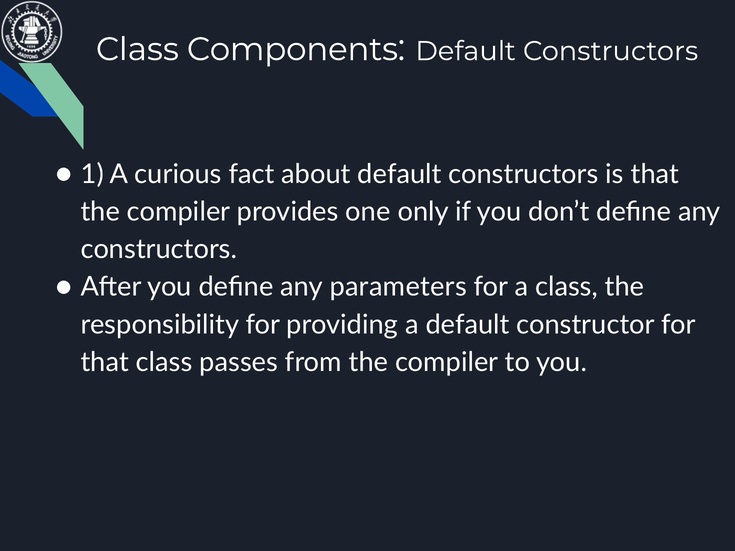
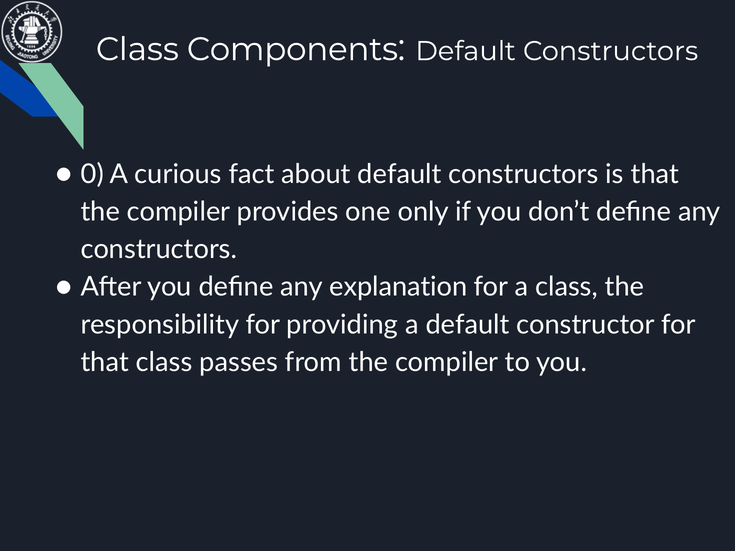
1: 1 -> 0
parameters: parameters -> explanation
